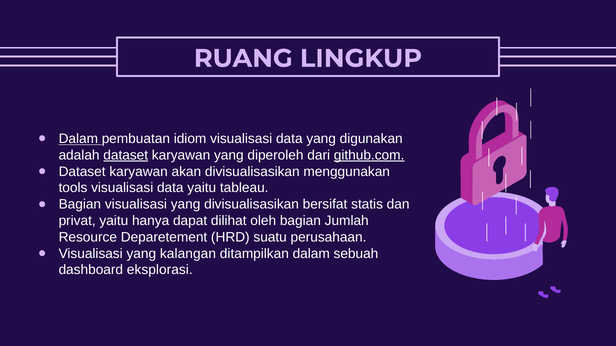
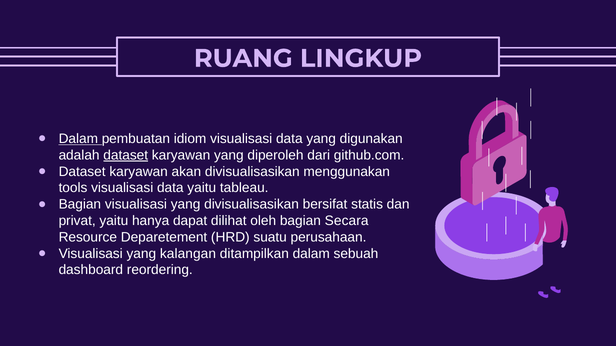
github.com underline: present -> none
Jumlah: Jumlah -> Secara
eksplorasi: eksplorasi -> reordering
